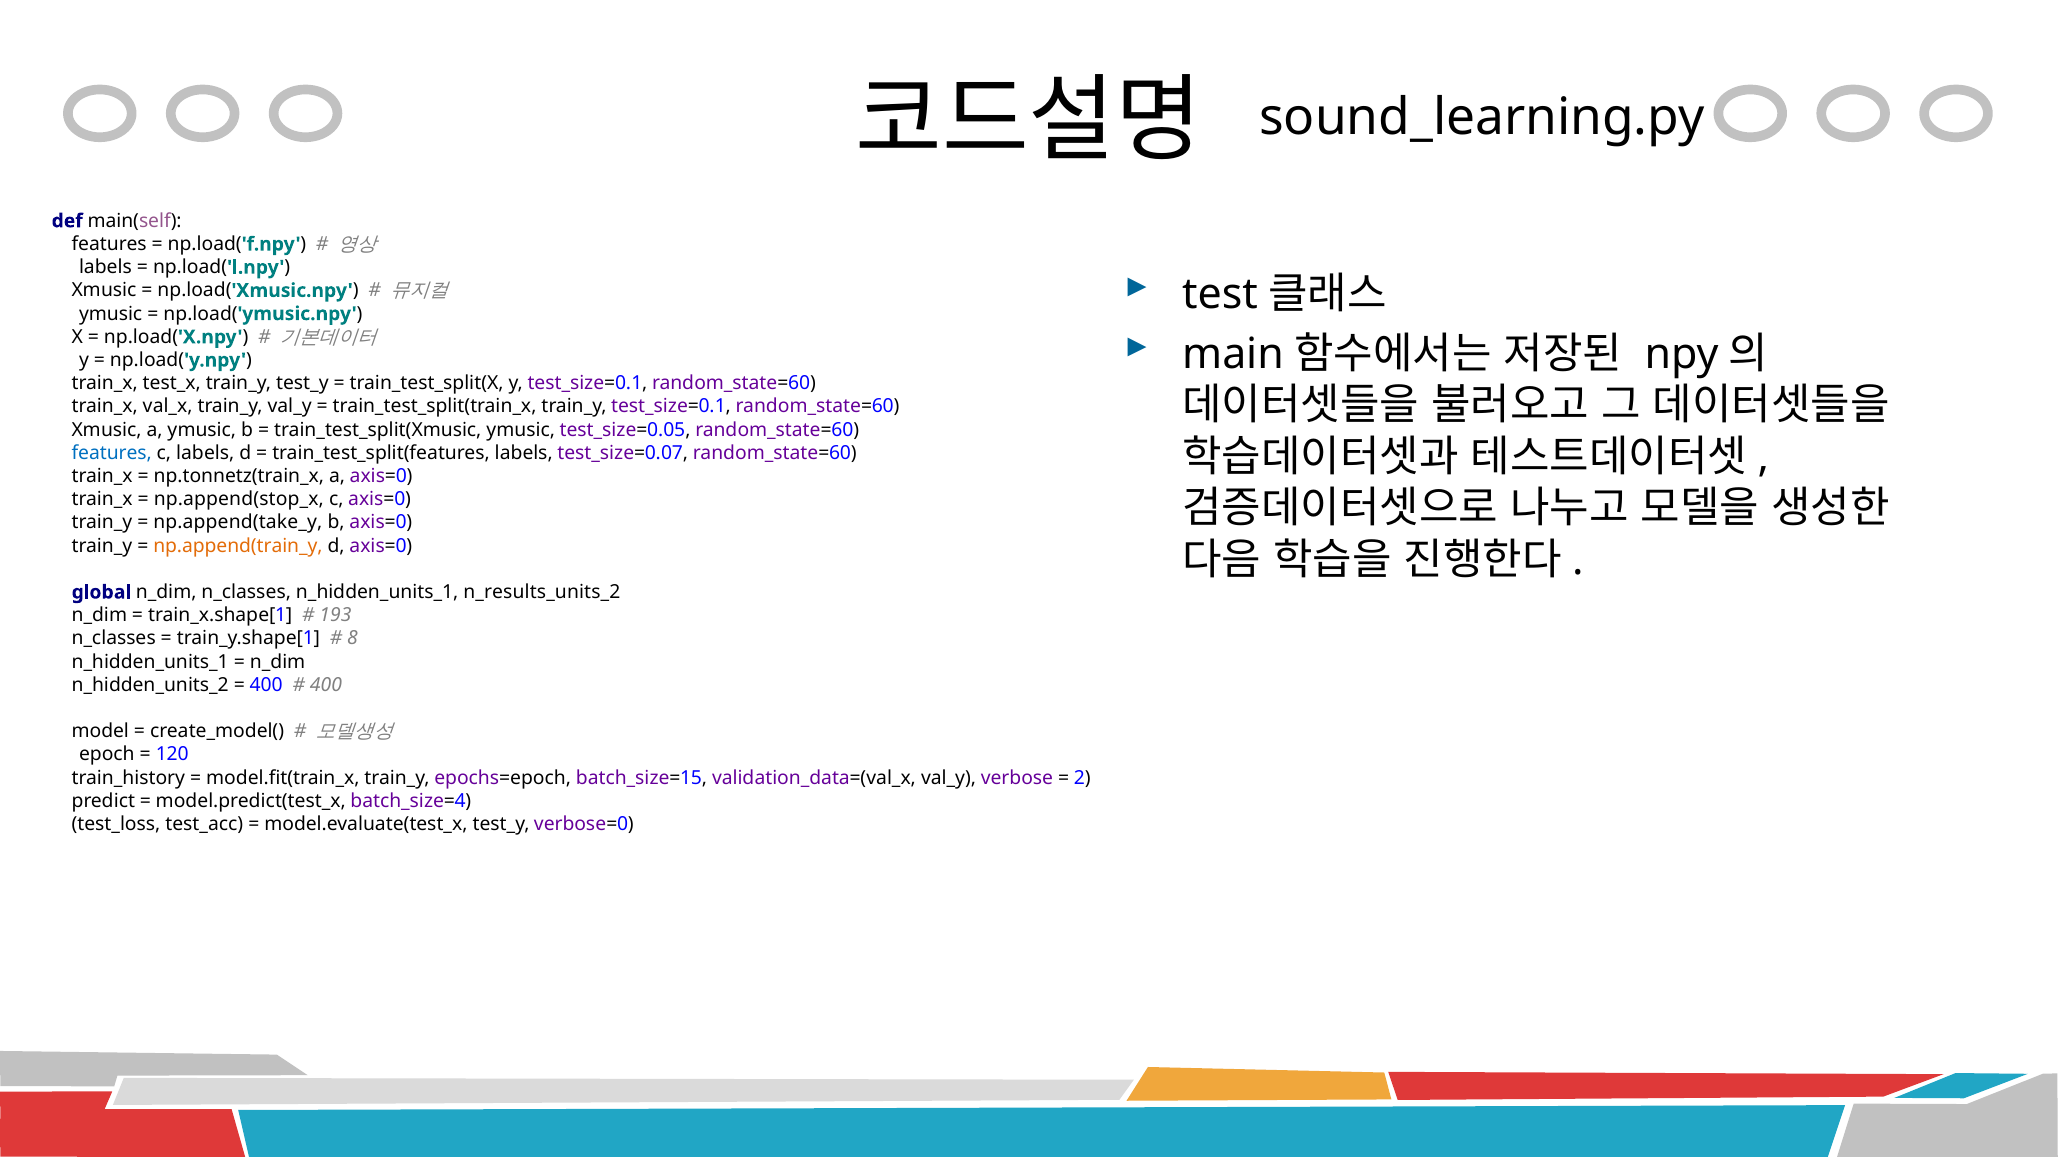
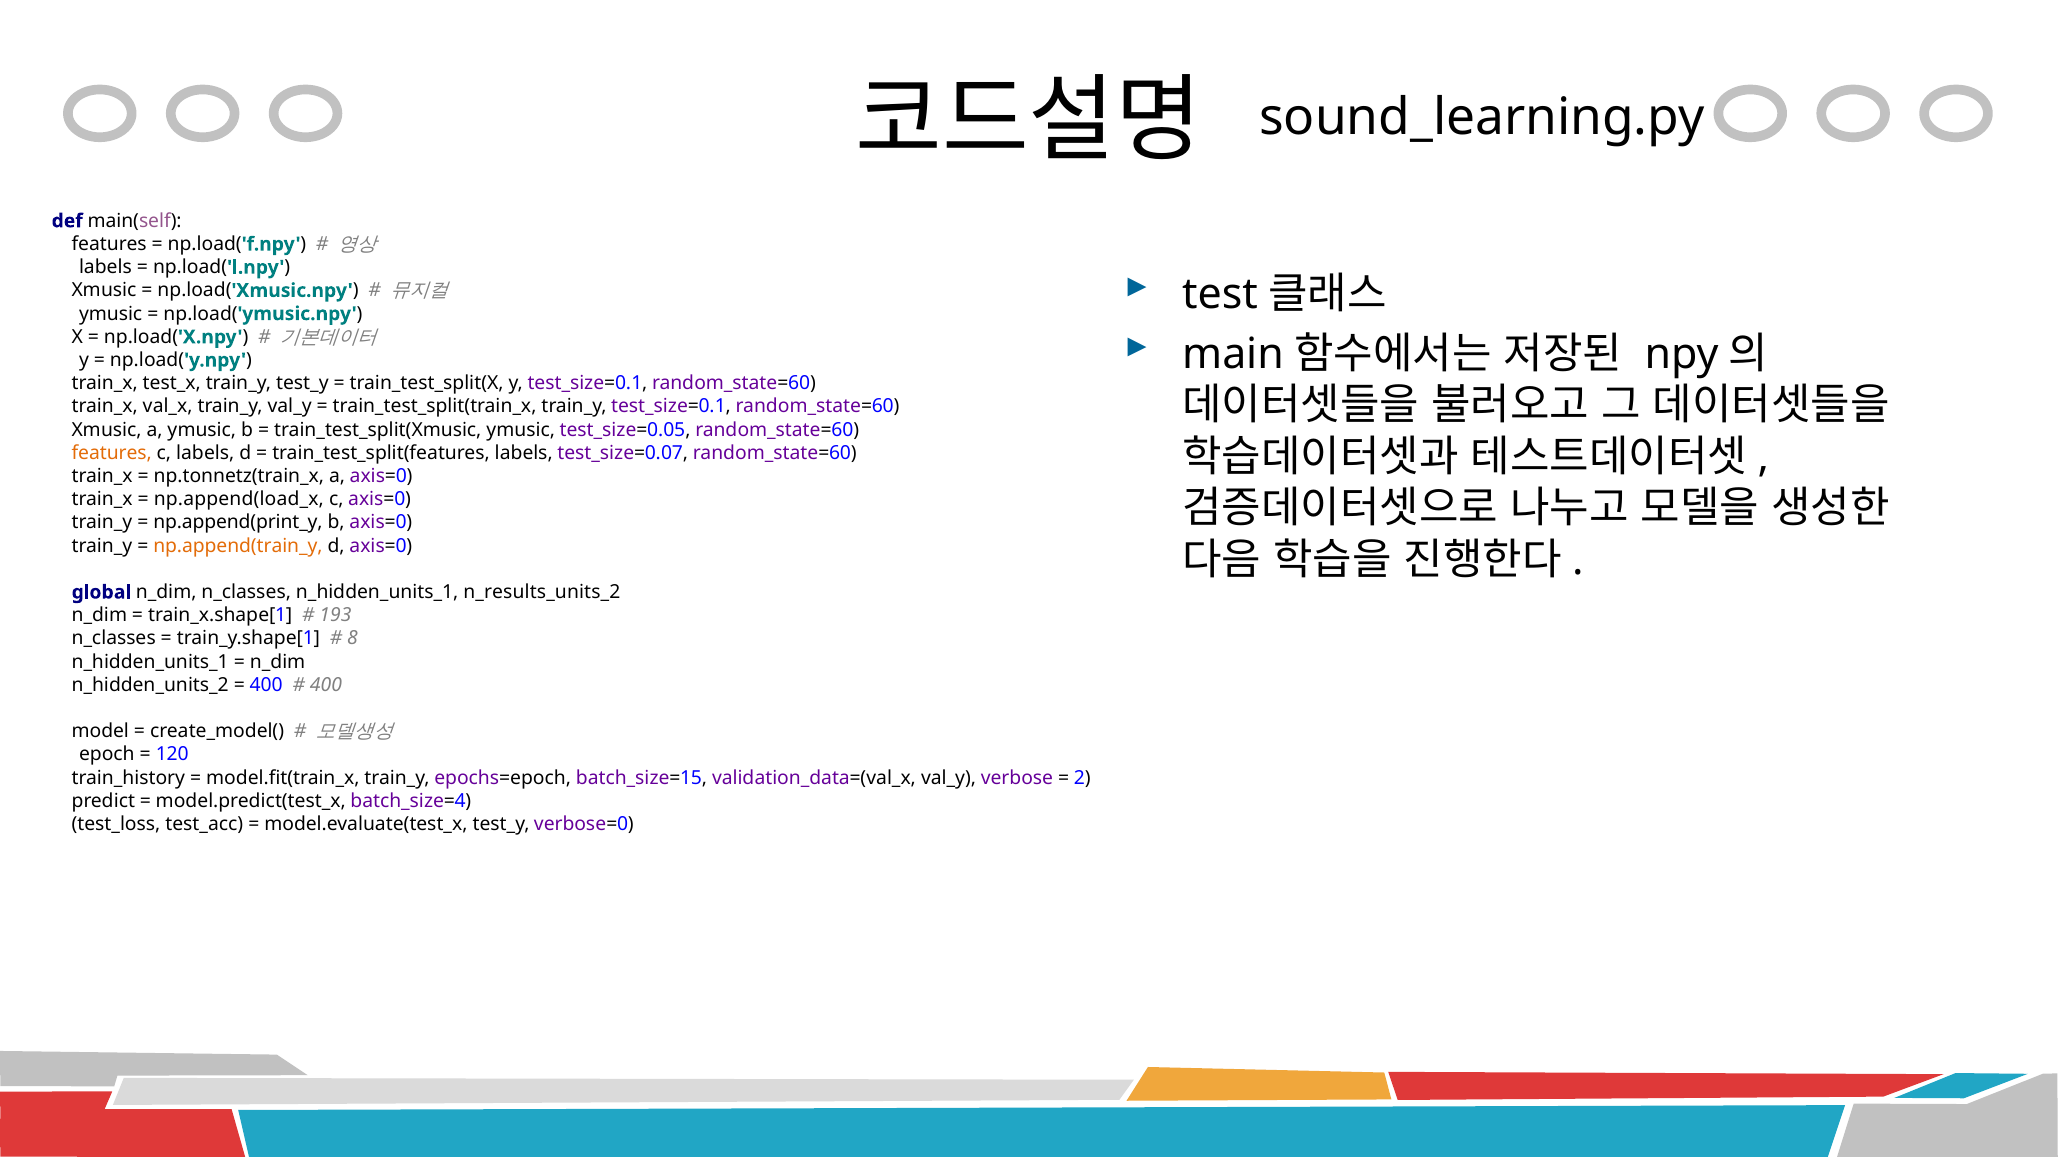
features at (112, 453) colour: blue -> orange
np.append(stop_x: np.append(stop_x -> np.append(load_x
np.append(take_y: np.append(take_y -> np.append(print_y
